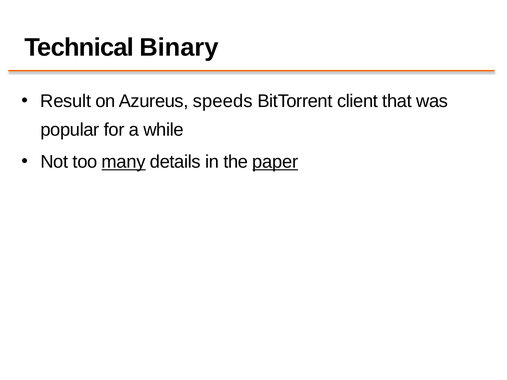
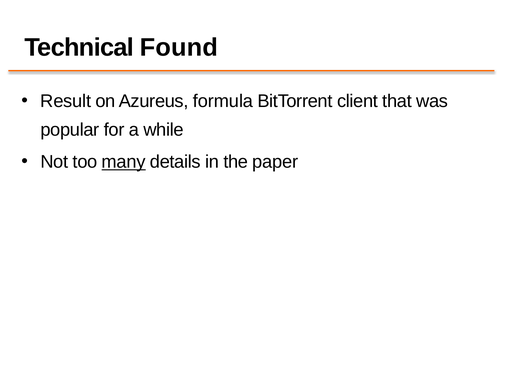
Binary: Binary -> Found
speeds: speeds -> formula
paper underline: present -> none
